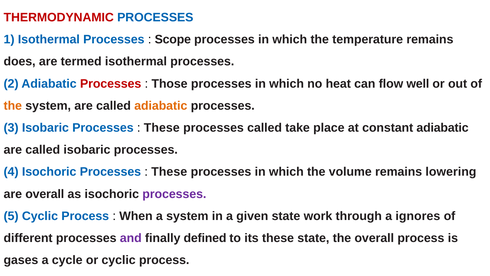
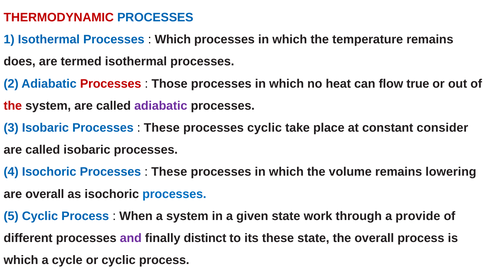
Scope at (173, 39): Scope -> Which
well: well -> true
the at (13, 106) colour: orange -> red
adiabatic at (161, 106) colour: orange -> purple
processes called: called -> cyclic
constant adiabatic: adiabatic -> consider
processes at (174, 194) colour: purple -> blue
ignores: ignores -> provide
defined: defined -> distinct
gases at (21, 260): gases -> which
